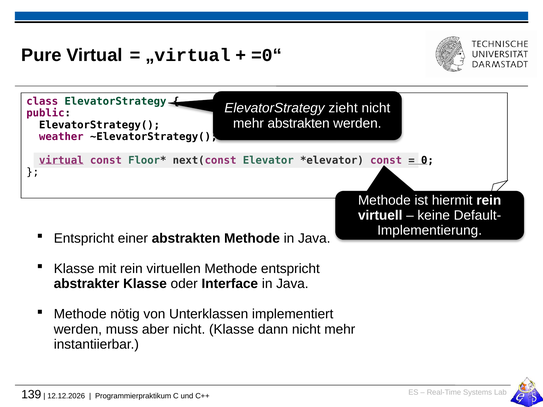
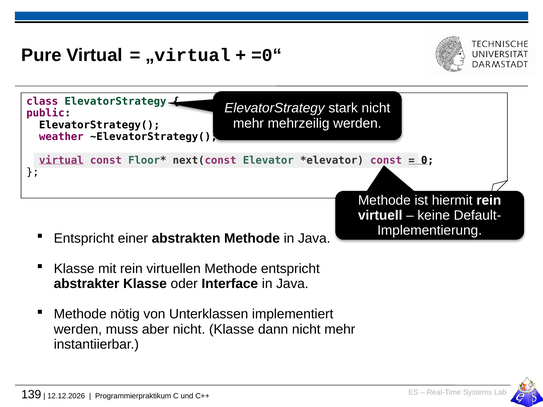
zieht: zieht -> stark
mehr abstrakten: abstrakten -> mehrzeilig
